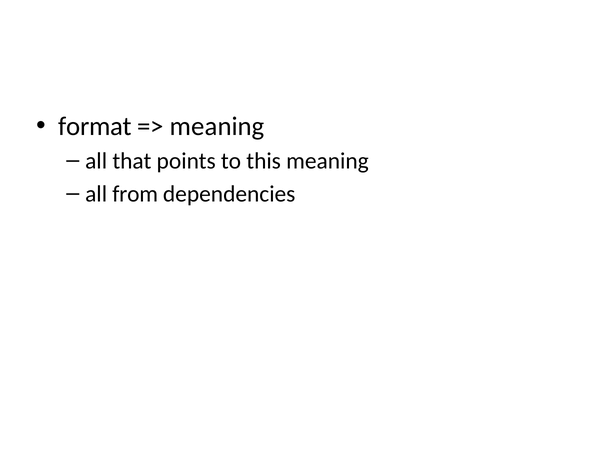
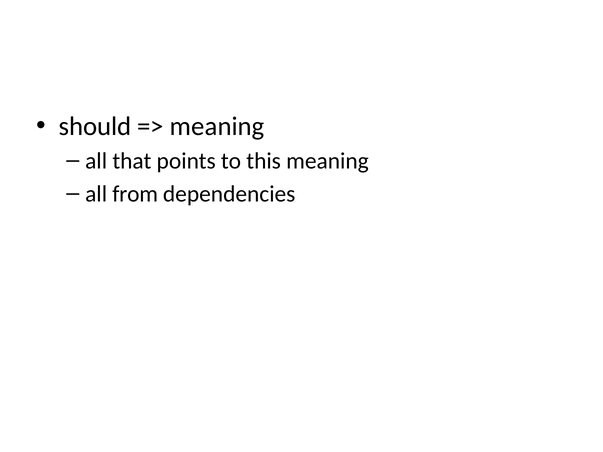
format: format -> should
